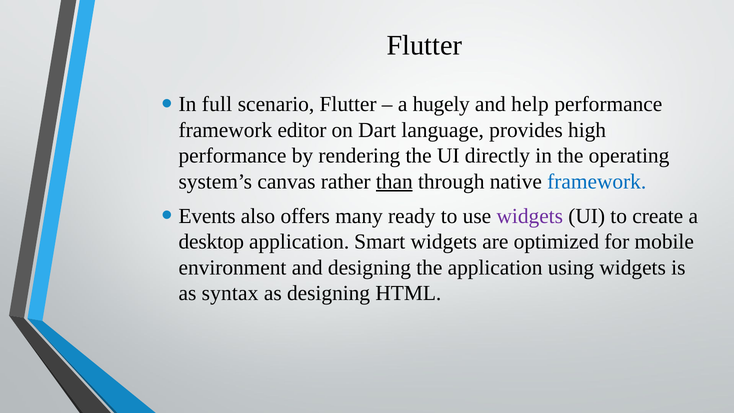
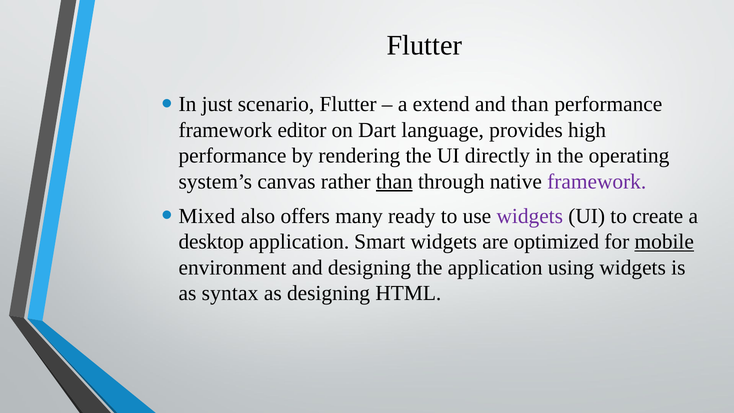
full: full -> just
hugely: hugely -> extend
and help: help -> than
framework at (597, 181) colour: blue -> purple
Events: Events -> Mixed
mobile underline: none -> present
